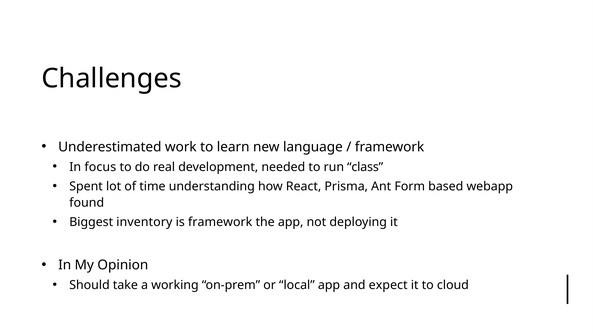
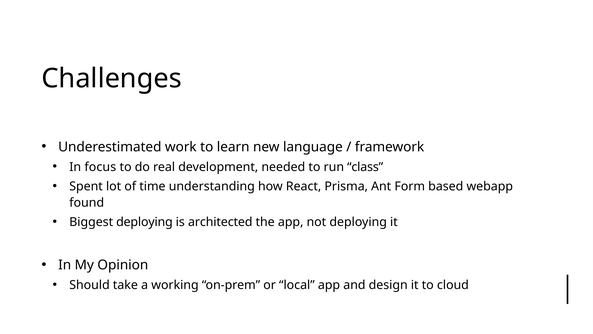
Biggest inventory: inventory -> deploying
is framework: framework -> architected
expect: expect -> design
